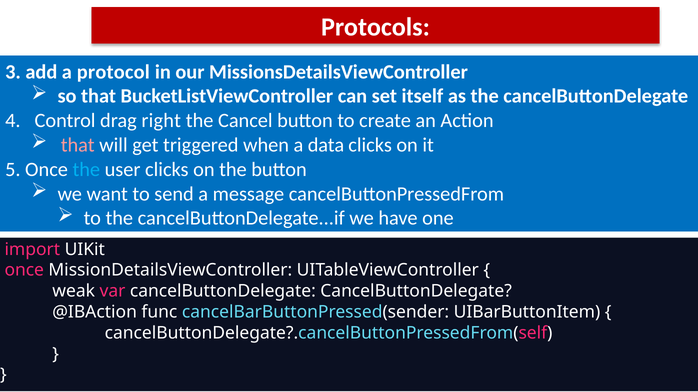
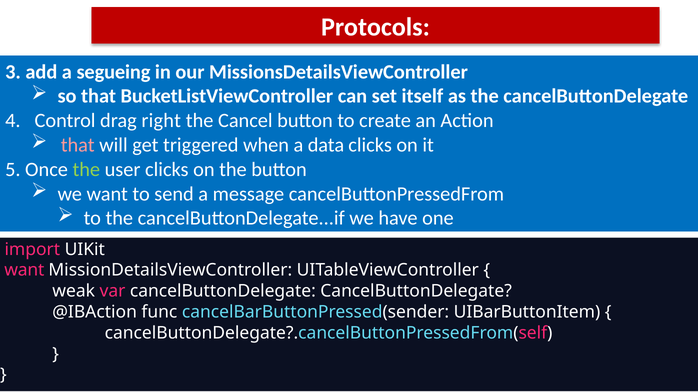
protocol: protocol -> segueing
the at (86, 170) colour: light blue -> light green
once at (24, 271): once -> want
